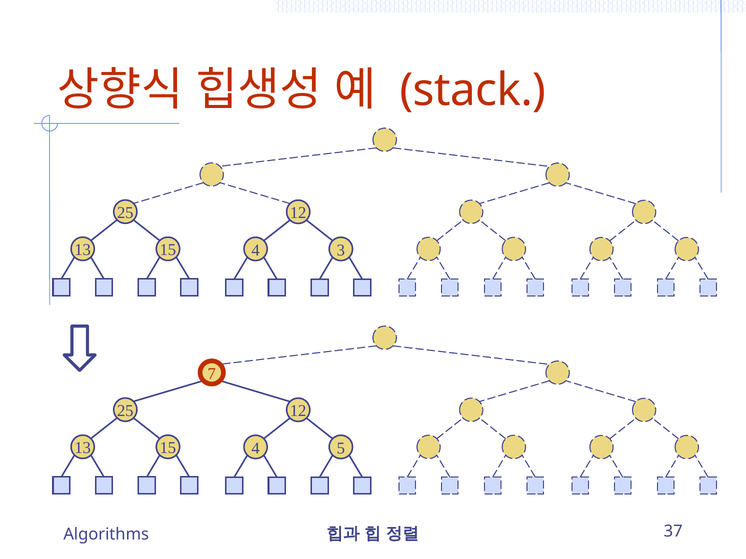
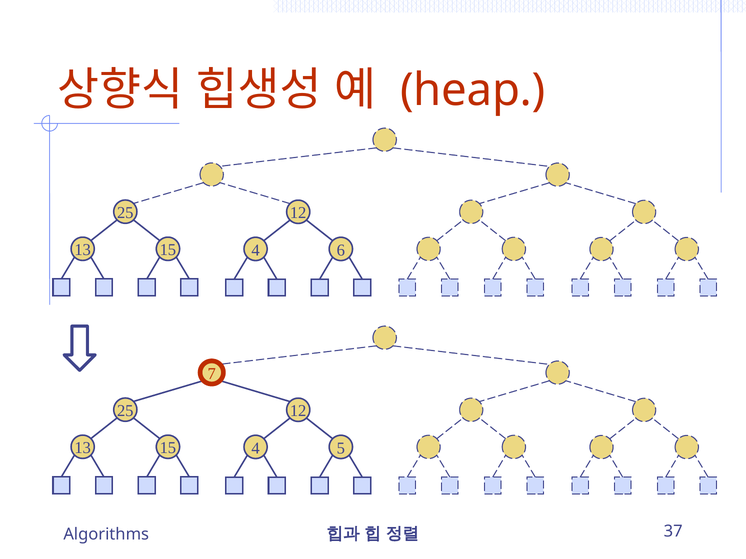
stack: stack -> heap
3: 3 -> 6
